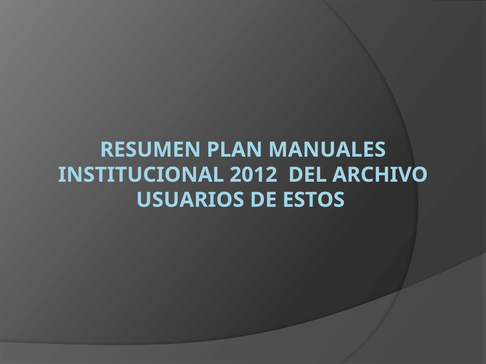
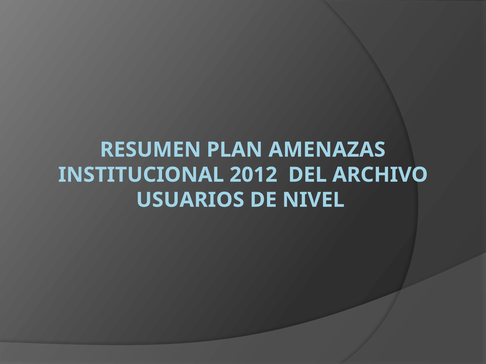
MANUALES: MANUALES -> AMENAZAS
ESTOS: ESTOS -> NIVEL
